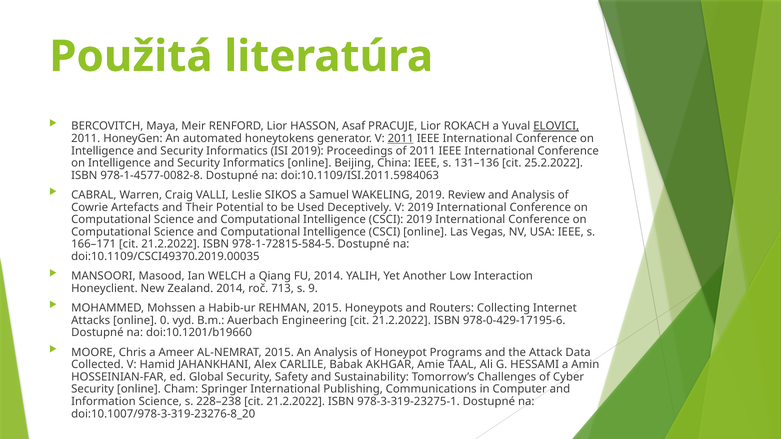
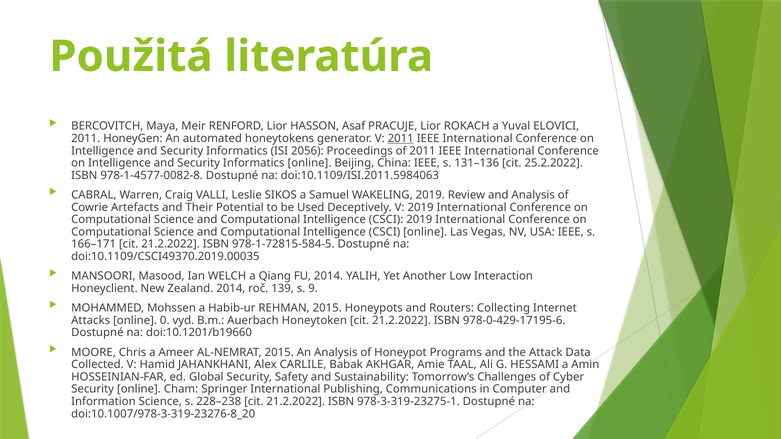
ELOVICI underline: present -> none
ISI 2019: 2019 -> 2056
713: 713 -> 139
Engineering: Engineering -> Honeytoken
